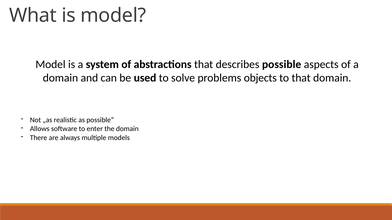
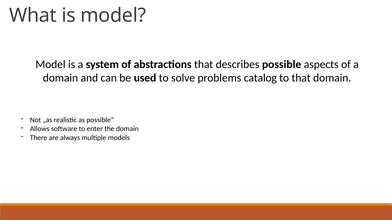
objects: objects -> catalog
